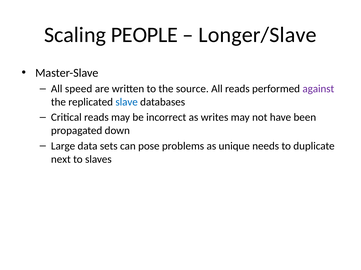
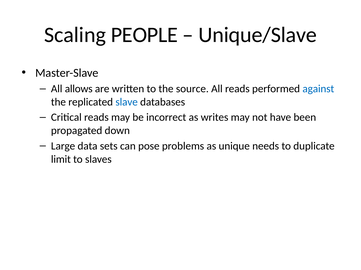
Longer/Slave: Longer/Slave -> Unique/Slave
speed: speed -> allows
against colour: purple -> blue
next: next -> limit
